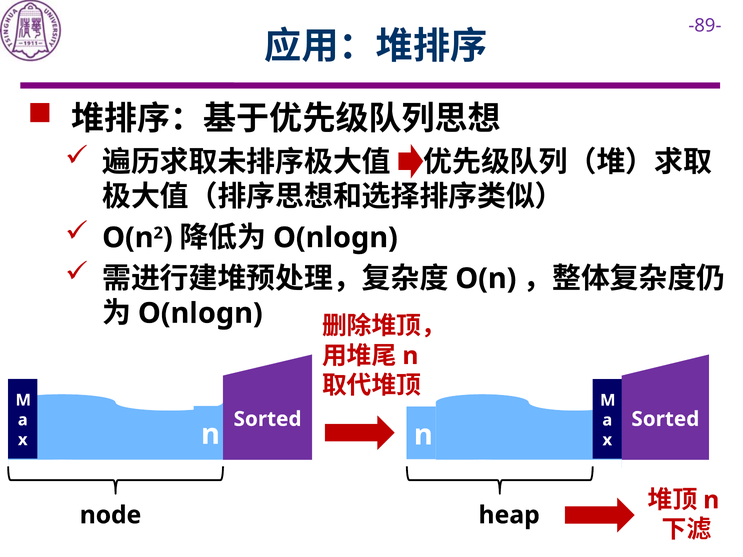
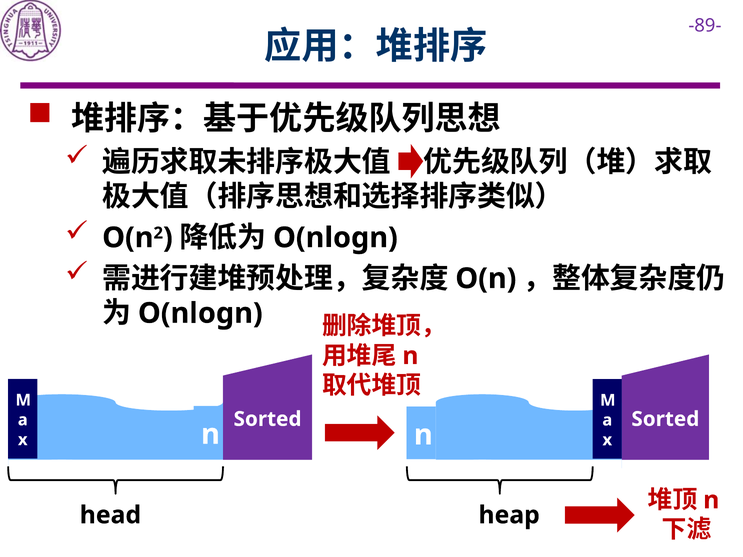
node: node -> head
